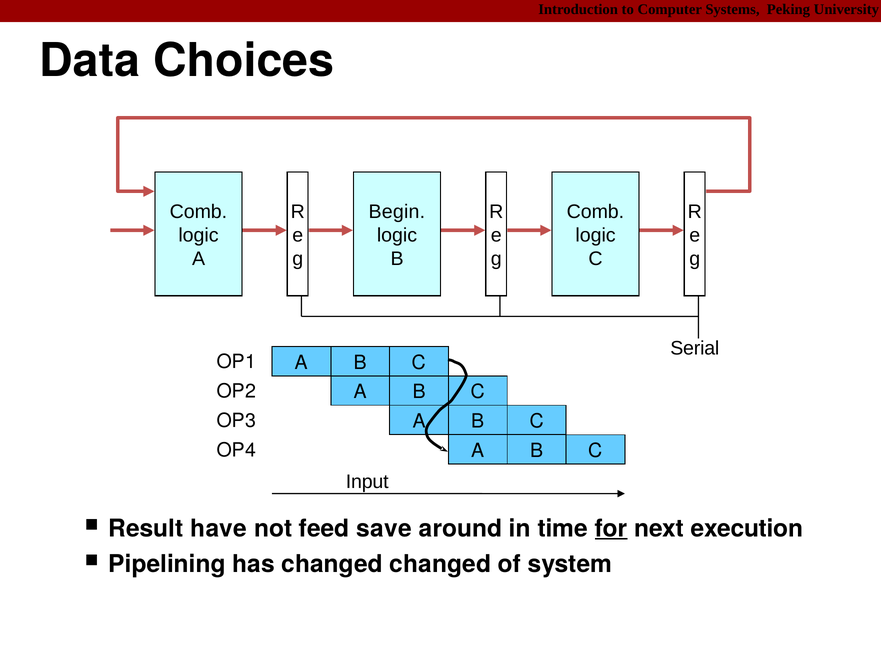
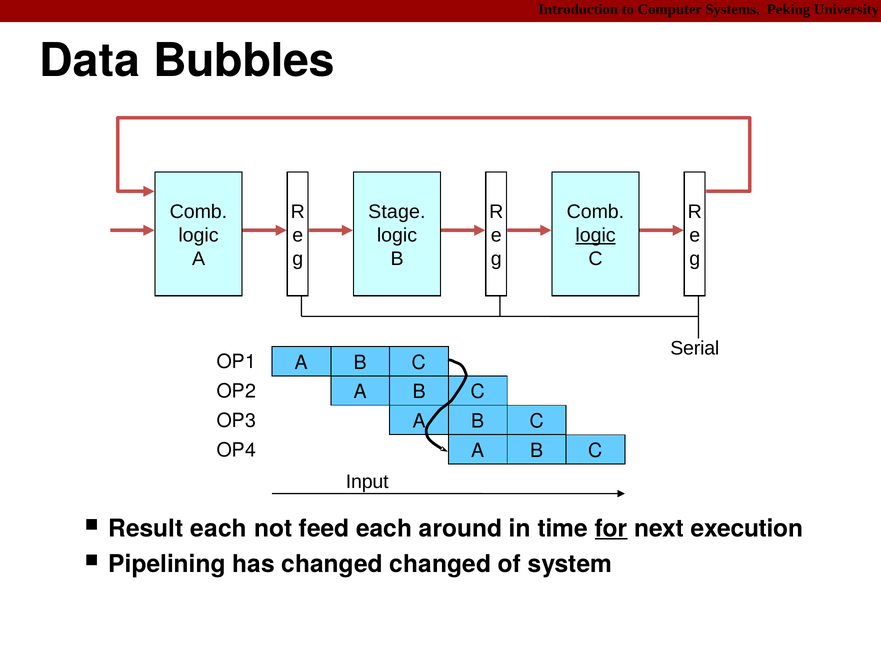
Choices: Choices -> Bubbles
Begin: Begin -> Stage
logic at (596, 235) underline: none -> present
Result have: have -> each
feed save: save -> each
